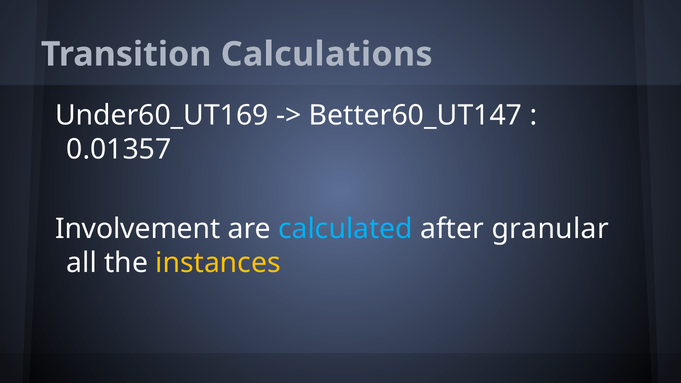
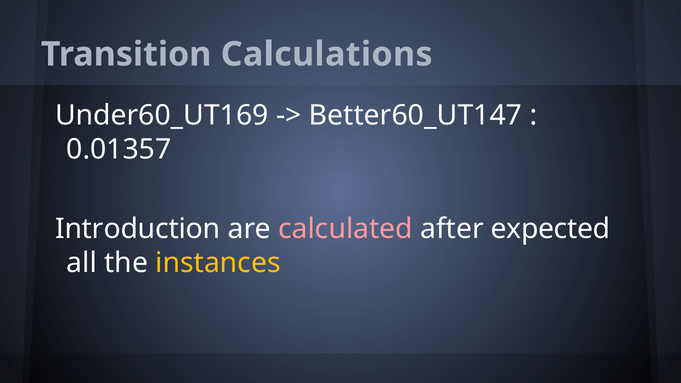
Involvement: Involvement -> Introduction
calculated colour: light blue -> pink
granular: granular -> expected
